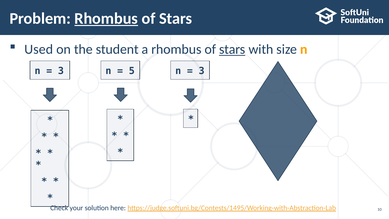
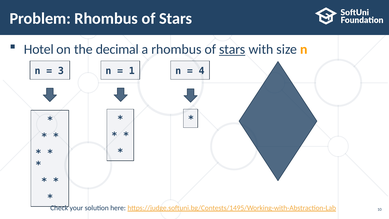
Rhombus at (106, 18) underline: present -> none
Used: Used -> Hotel
student: student -> decimal
5: 5 -> 1
3 at (202, 71): 3 -> 4
